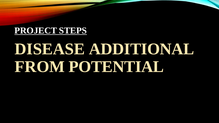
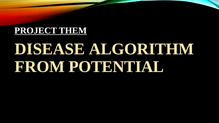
STEPS: STEPS -> THEM
ADDITIONAL: ADDITIONAL -> ALGORITHM
